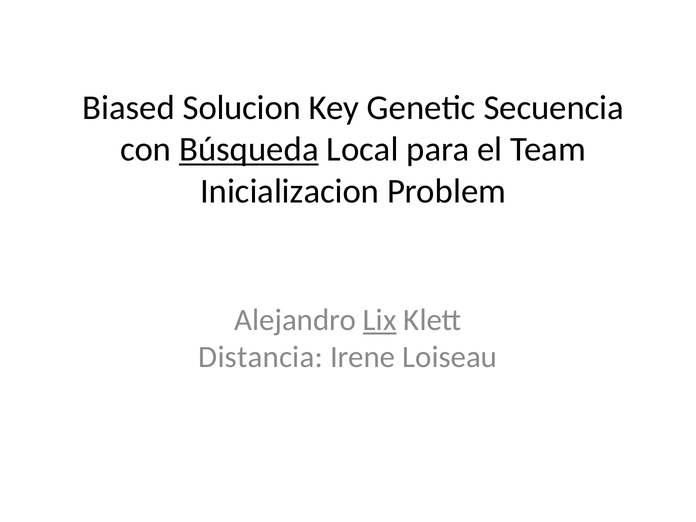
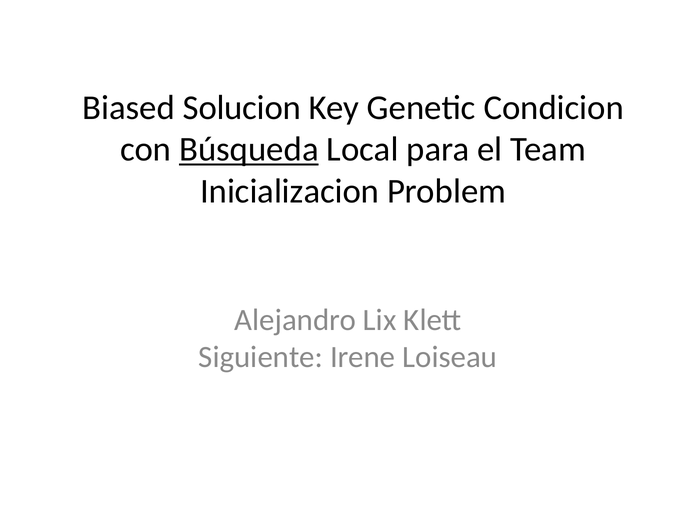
Secuencia: Secuencia -> Condicion
Lix underline: present -> none
Distancia: Distancia -> Siguiente
